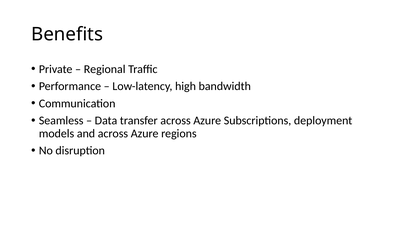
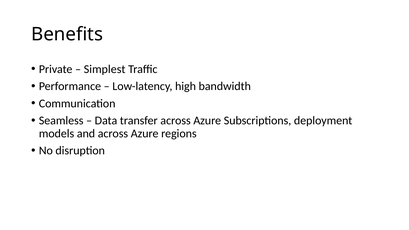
Regional: Regional -> Simplest
